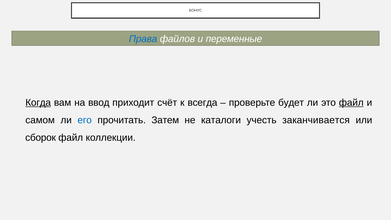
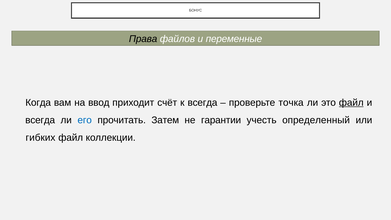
Права colour: blue -> black
Когда underline: present -> none
будет: будет -> точка
самом at (40, 120): самом -> всегда
каталоги: каталоги -> гарантии
заканчивается: заканчивается -> определенный
сборок: сборок -> гибких
